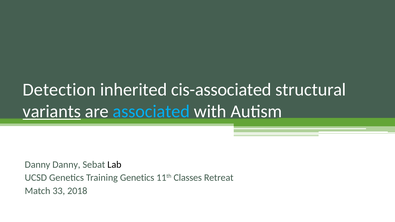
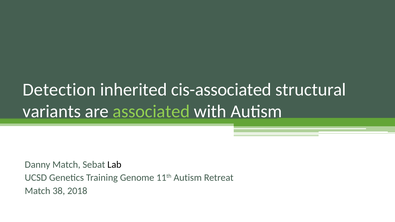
variants underline: present -> none
associated colour: light blue -> light green
Danny Danny: Danny -> Match
Training Genetics: Genetics -> Genome
11th Classes: Classes -> Autism
33: 33 -> 38
